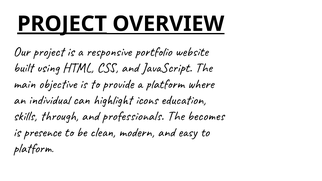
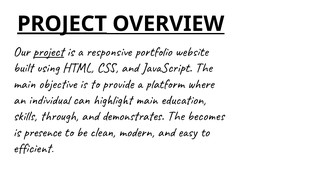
project at (49, 52) underline: none -> present
highlight icons: icons -> main
professionals: professionals -> demonstrates
platform at (32, 148): platform -> efficient
